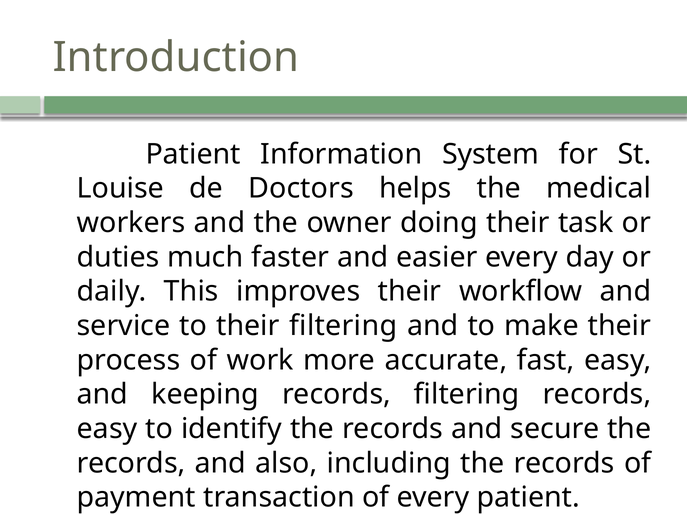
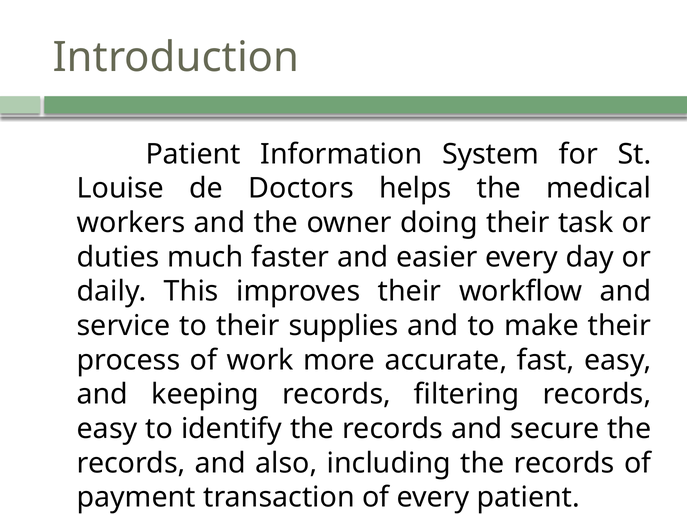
their filtering: filtering -> supplies
